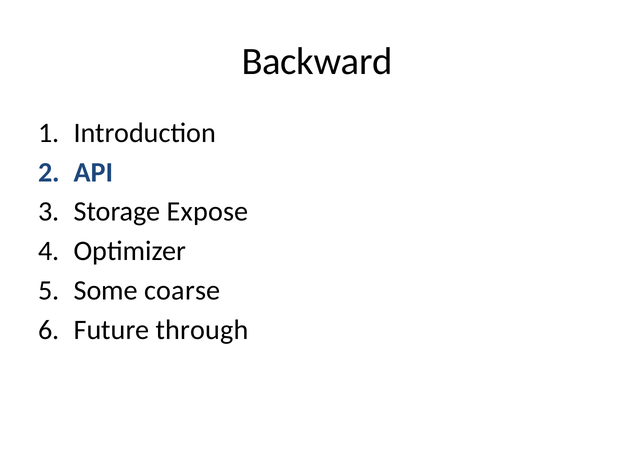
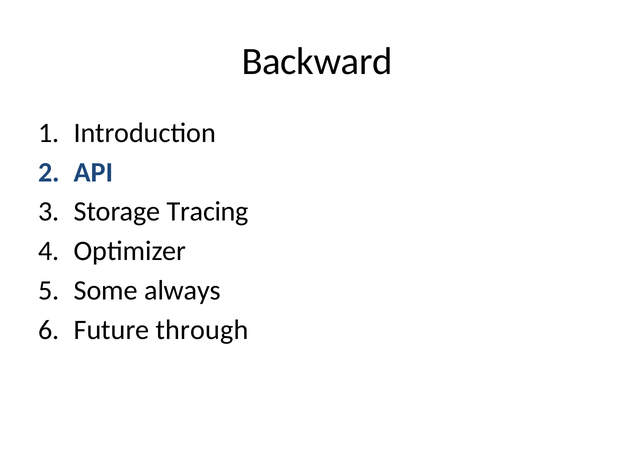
Expose: Expose -> Tracing
coarse: coarse -> always
